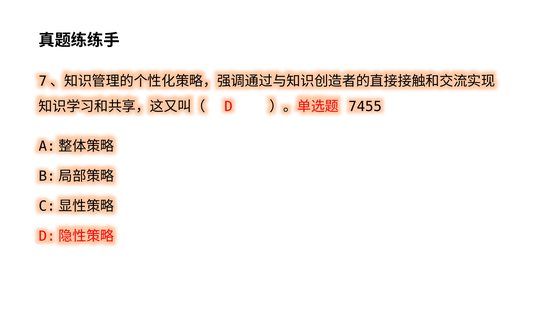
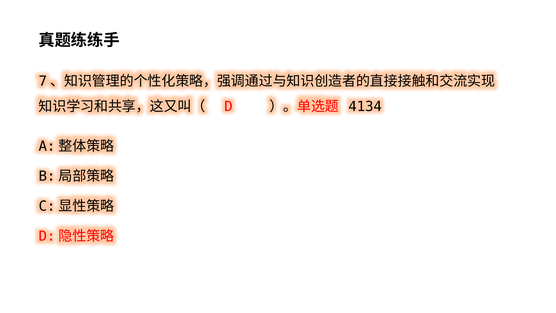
7455: 7455 -> 4134
